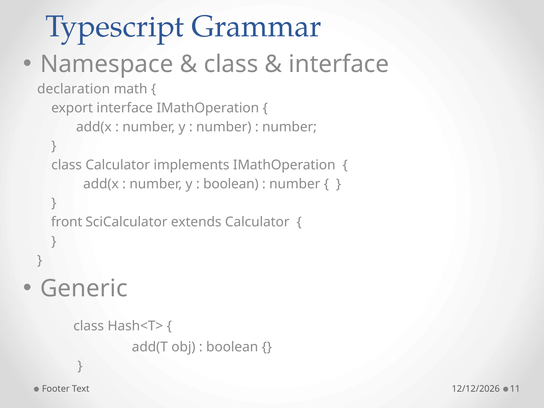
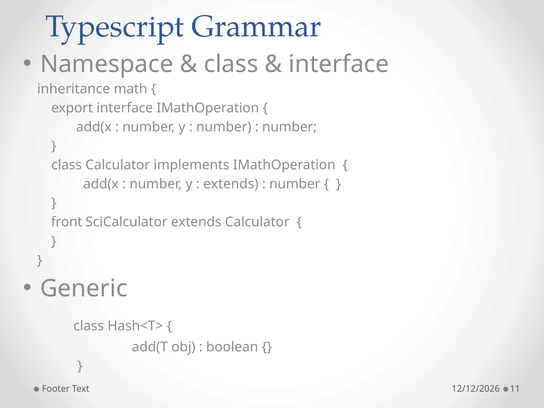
declaration: declaration -> inheritance
boolean at (231, 184): boolean -> extends
